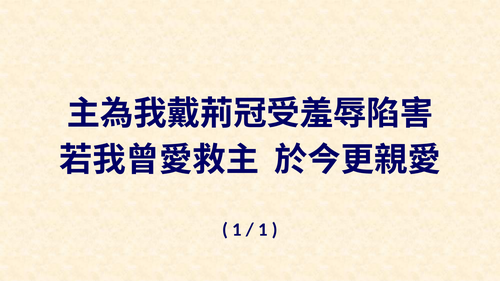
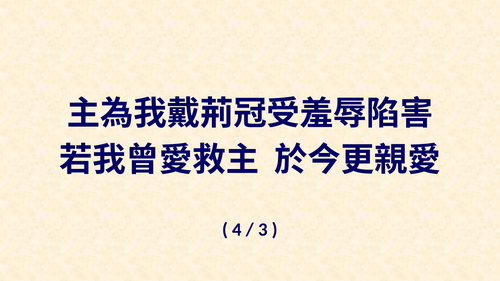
1 at (237, 230): 1 -> 4
1 at (263, 230): 1 -> 3
